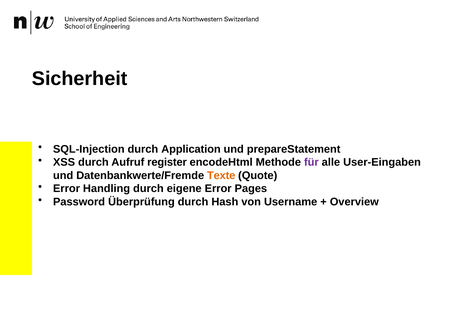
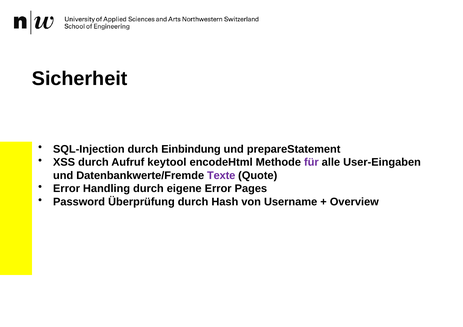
Application: Application -> Einbindung
register: register -> keytool
Texte colour: orange -> purple
